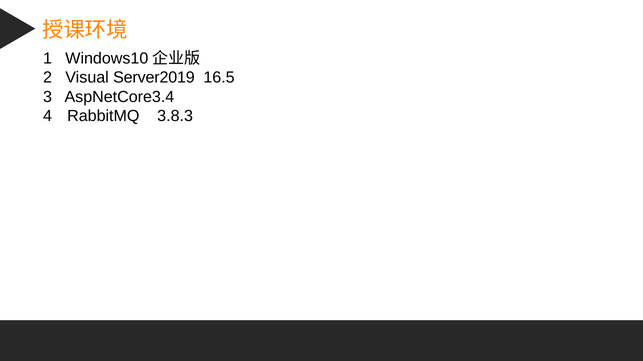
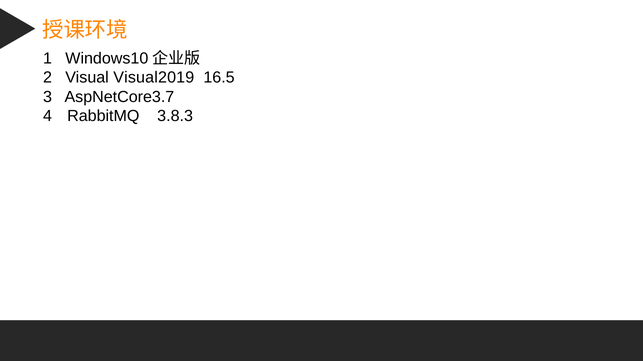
Server2019: Server2019 -> Visual2019
AspNetCore3.4: AspNetCore3.4 -> AspNetCore3.7
